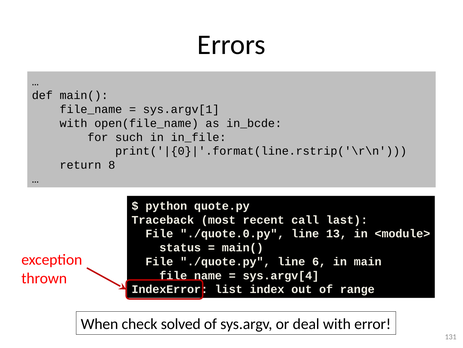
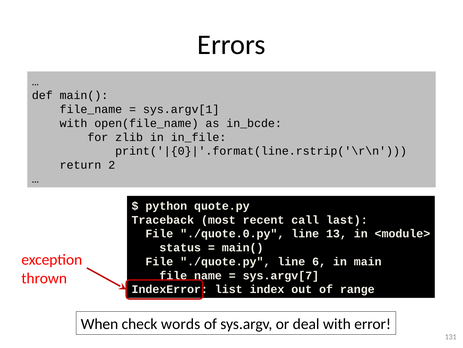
such: such -> zlib
8: 8 -> 2
sys.argv[4: sys.argv[4 -> sys.argv[7
solved: solved -> words
